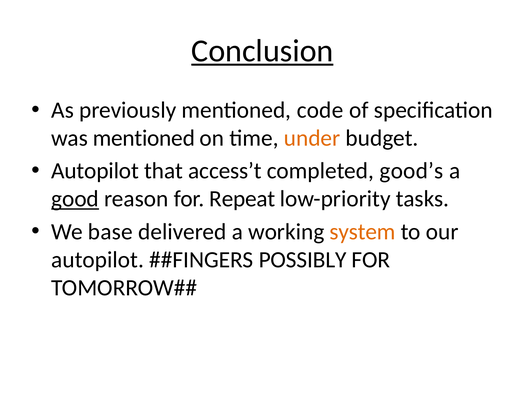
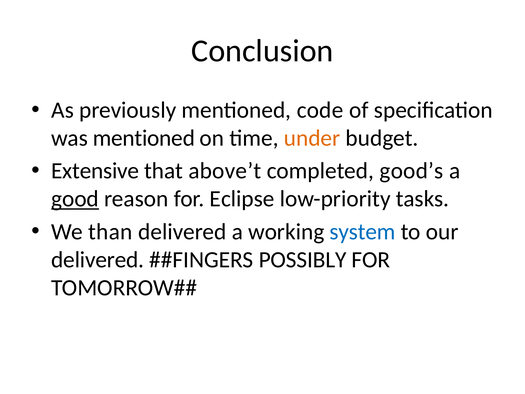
Conclusion underline: present -> none
Autopilot at (95, 171): Autopilot -> Extensive
access’t: access’t -> above’t
Repeat: Repeat -> Eclipse
base: base -> than
system colour: orange -> blue
autopilot at (98, 260): autopilot -> delivered
